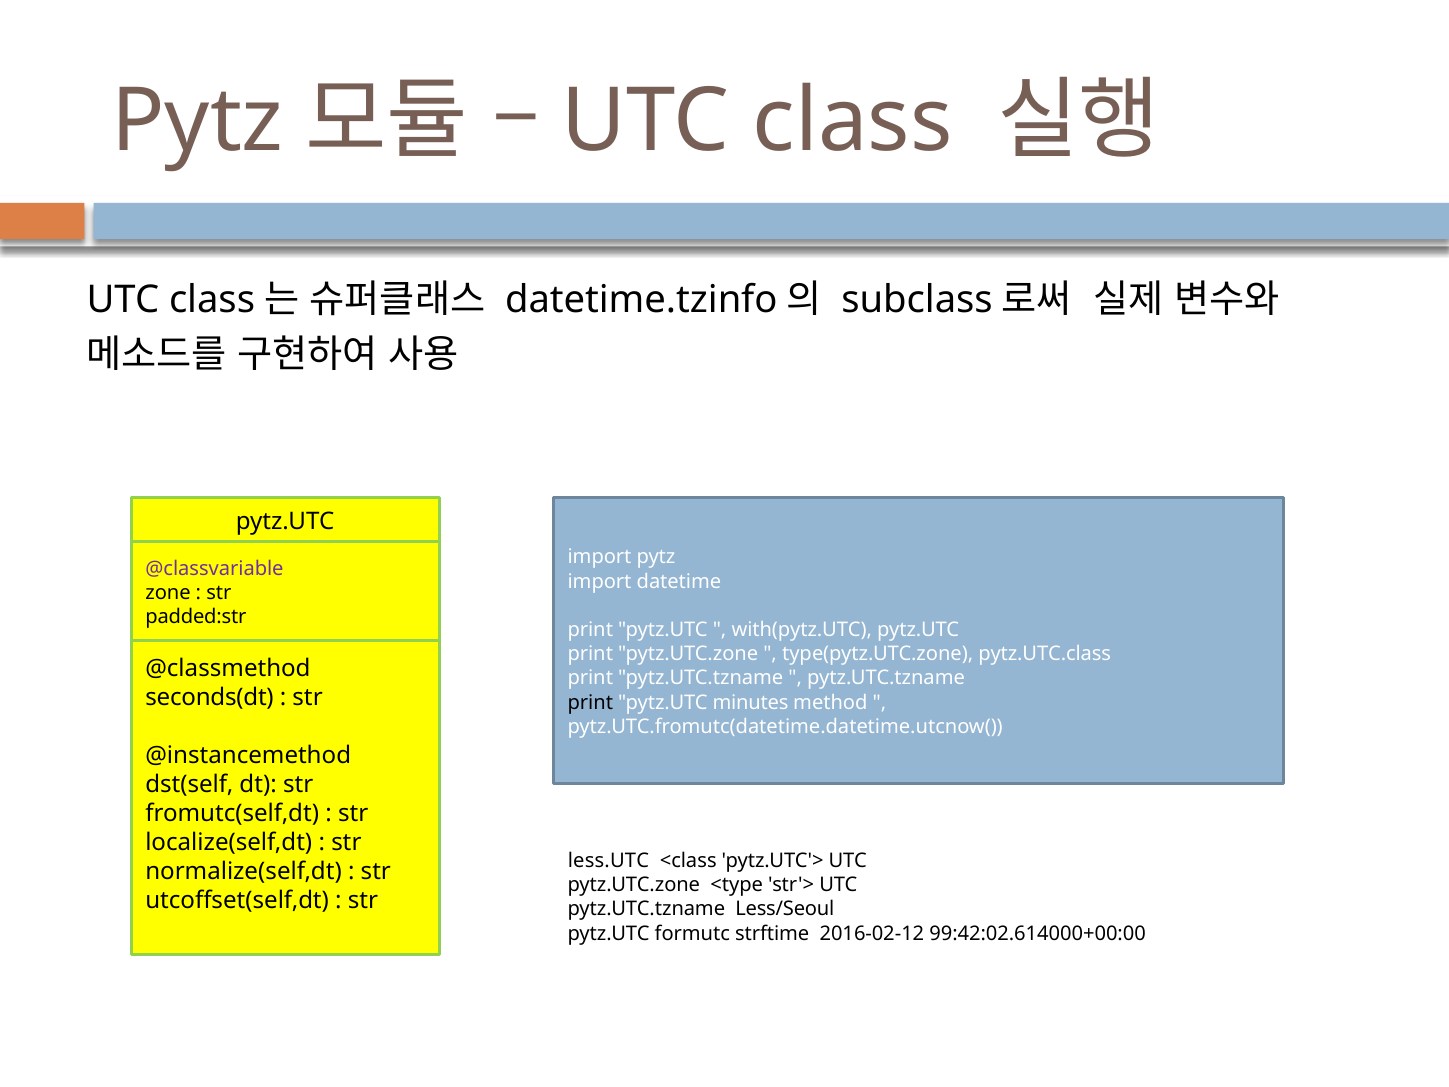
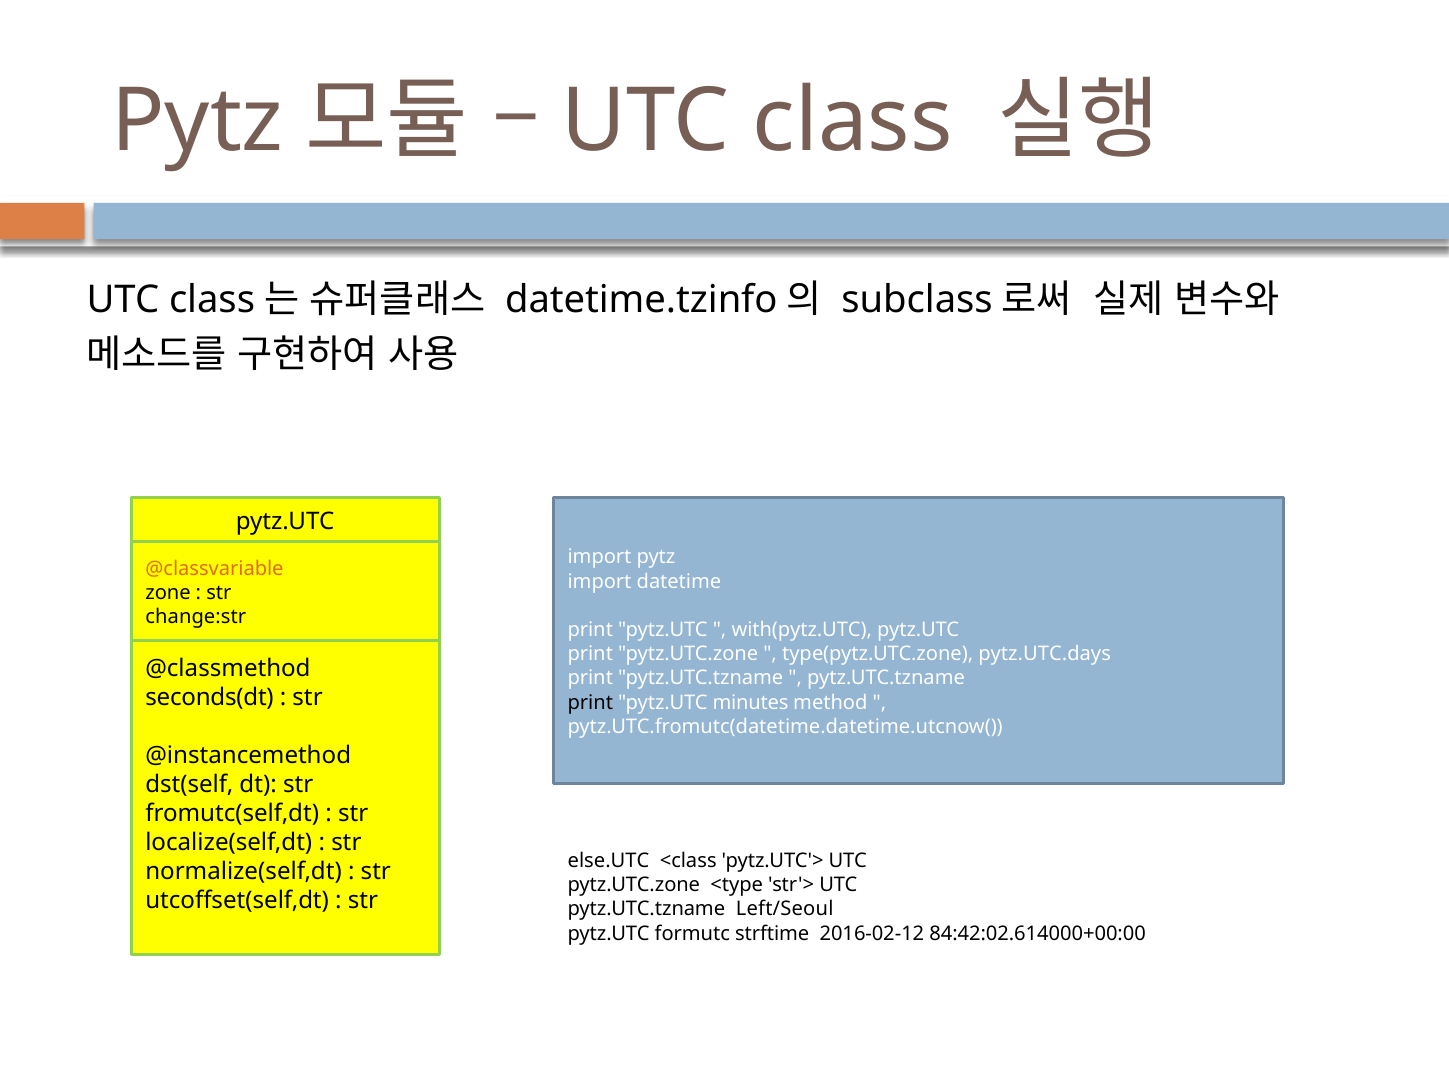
@classvariable colour: purple -> orange
padded:str: padded:str -> change:str
pytz.UTC.class: pytz.UTC.class -> pytz.UTC.days
less.UTC: less.UTC -> else.UTC
Less/Seoul: Less/Seoul -> Left/Seoul
99:42:02.614000+00:00: 99:42:02.614000+00:00 -> 84:42:02.614000+00:00
